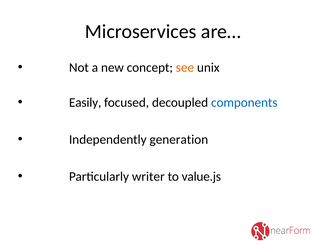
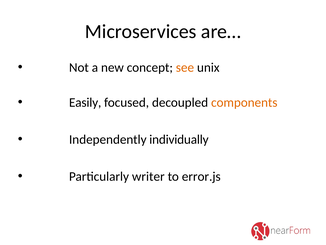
components colour: blue -> orange
generation: generation -> individually
value.js: value.js -> error.js
